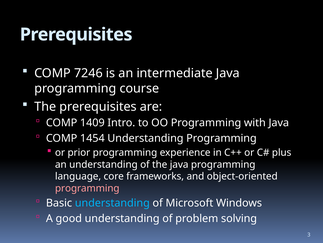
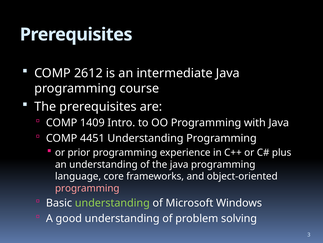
7246: 7246 -> 2612
1454: 1454 -> 4451
understanding at (112, 203) colour: light blue -> light green
